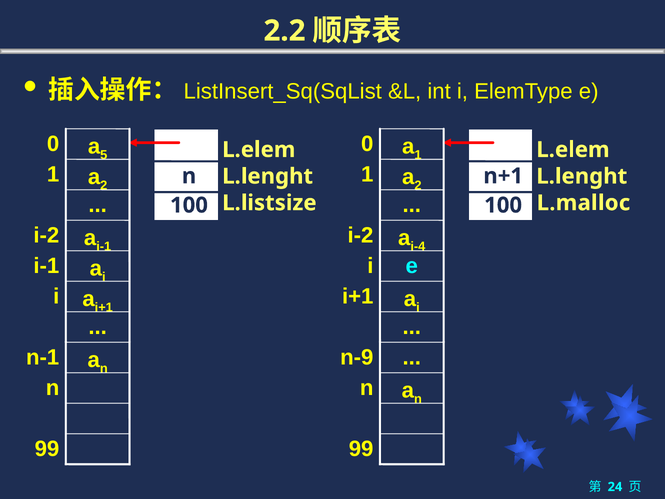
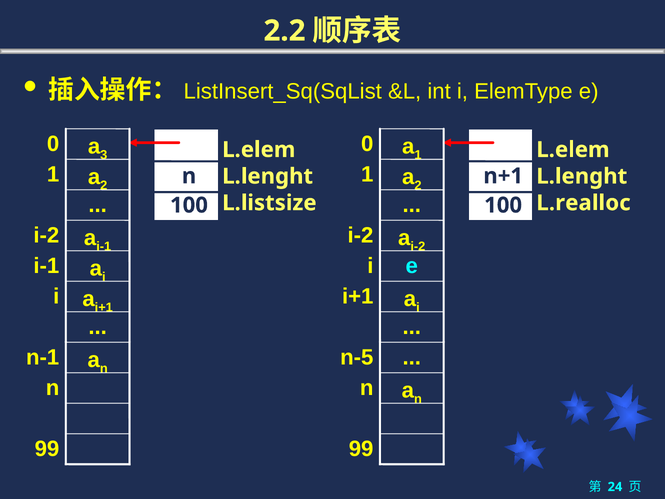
5: 5 -> 3
L.malloc: L.malloc -> L.realloc
i-4 at (418, 247): i-4 -> i-2
n-9: n-9 -> n-5
